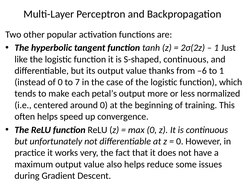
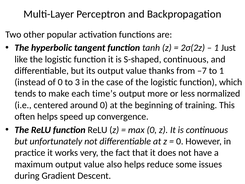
–6: –6 -> –7
7: 7 -> 3
petal’s: petal’s -> time’s
